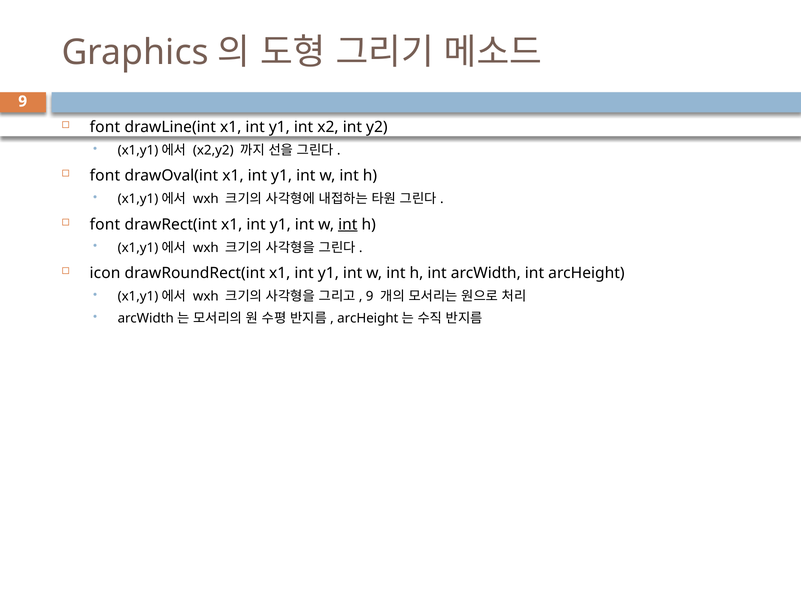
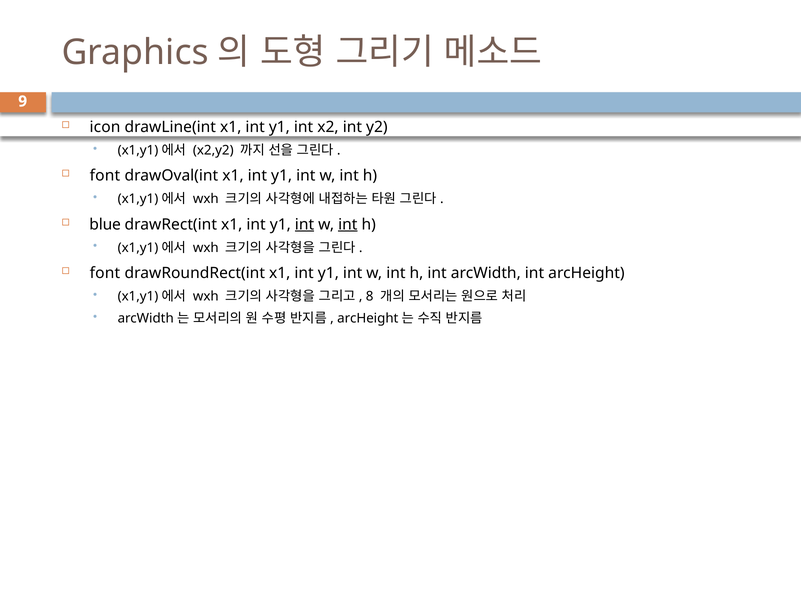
font at (105, 127): font -> icon
font at (105, 224): font -> blue
int at (305, 224) underline: none -> present
icon at (105, 273): icon -> font
9 at (370, 296): 9 -> 8
